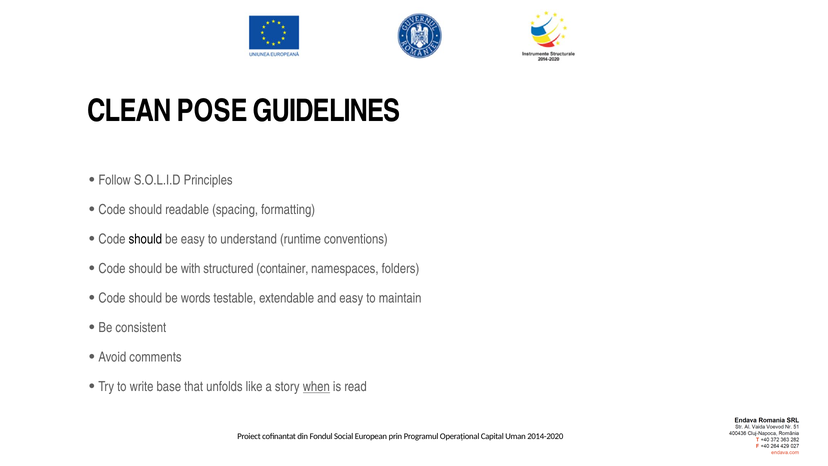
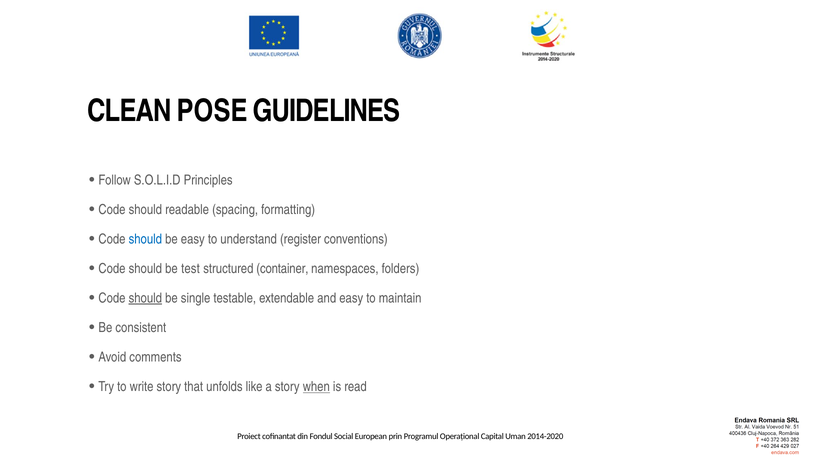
should at (145, 239) colour: black -> blue
runtime: runtime -> register
with: with -> test
should at (145, 298) underline: none -> present
words: words -> single
write base: base -> story
